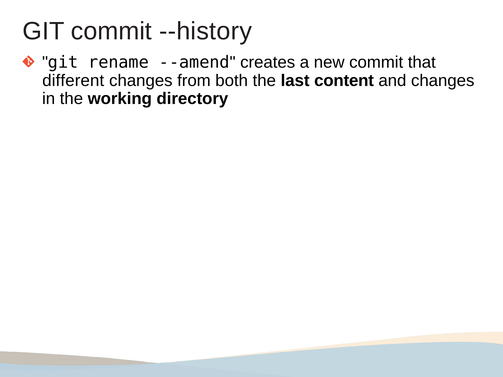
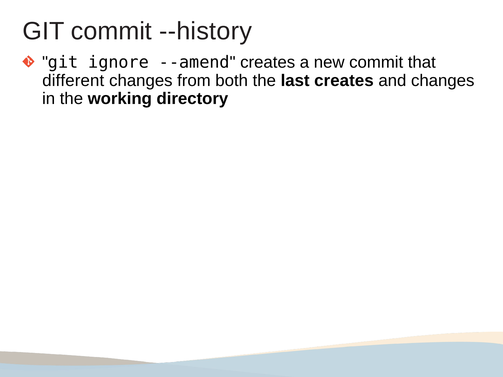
rename: rename -> ignore
last content: content -> creates
